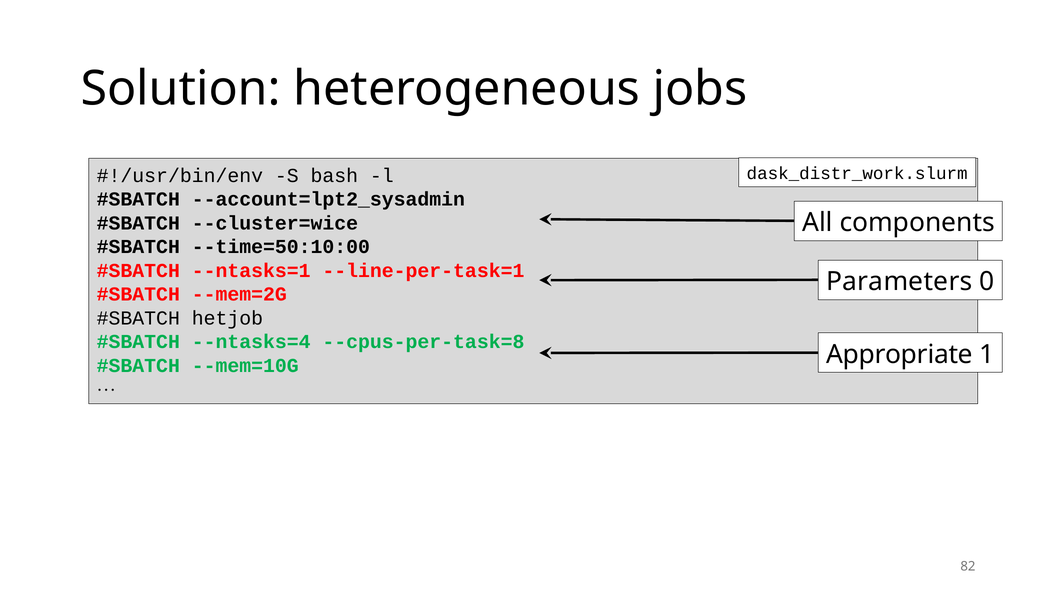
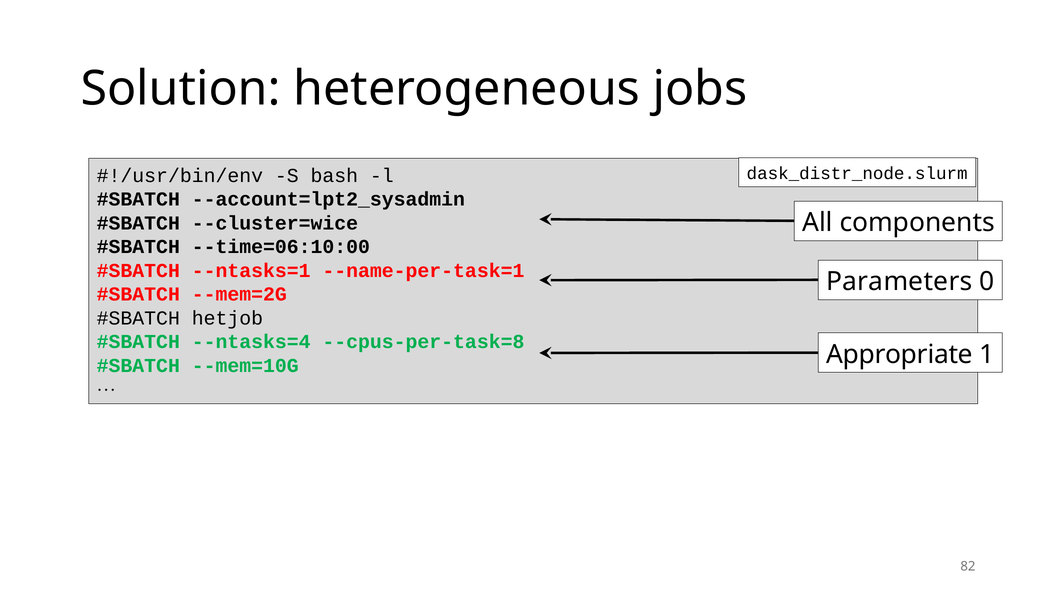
dask_distr_work.slurm: dask_distr_work.slurm -> dask_distr_node.slurm
--time=50:10:00: --time=50:10:00 -> --time=06:10:00
--line-per-task=1: --line-per-task=1 -> --name-per-task=1
